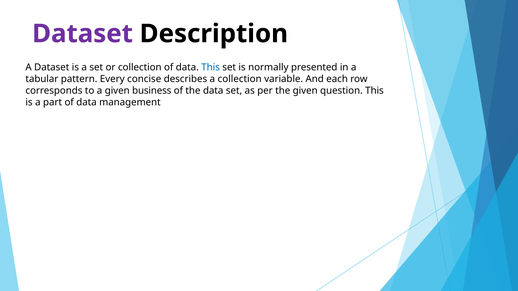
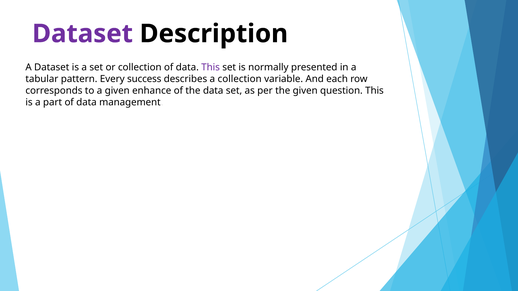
This at (211, 67) colour: blue -> purple
concise: concise -> success
business: business -> enhance
